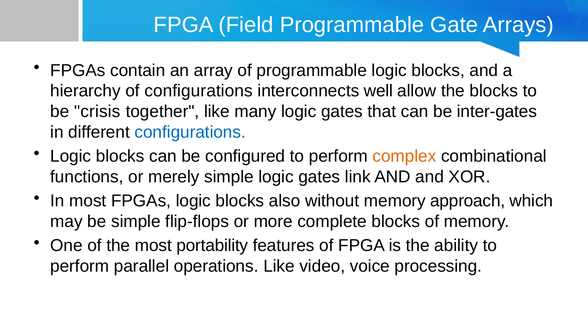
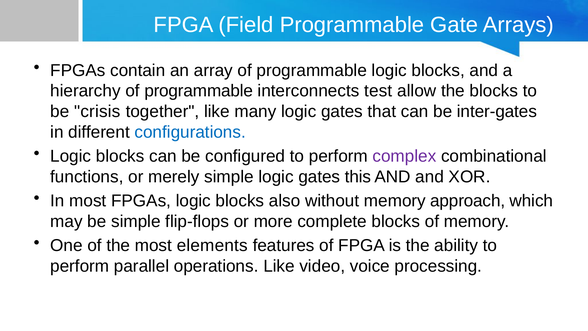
hierarchy of configurations: configurations -> programmable
well: well -> test
complex colour: orange -> purple
link: link -> this
portability: portability -> elements
